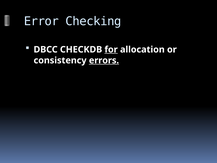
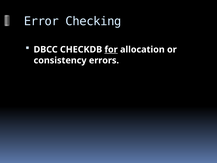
errors underline: present -> none
